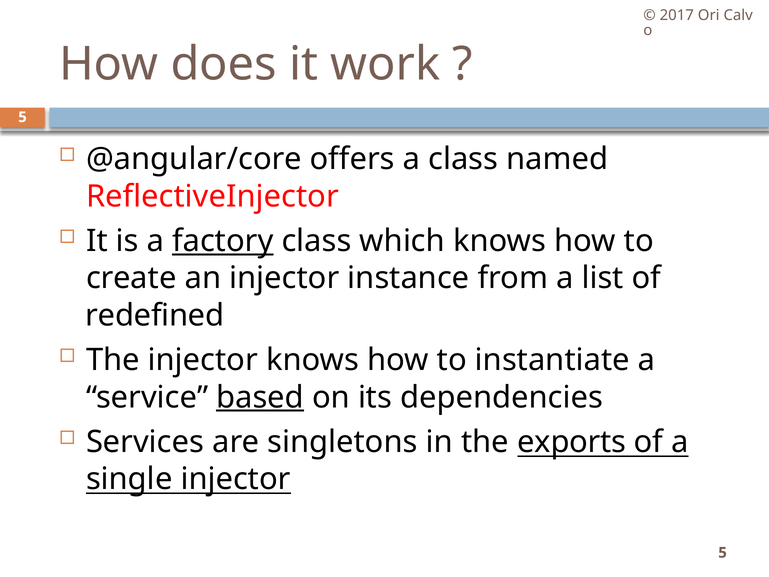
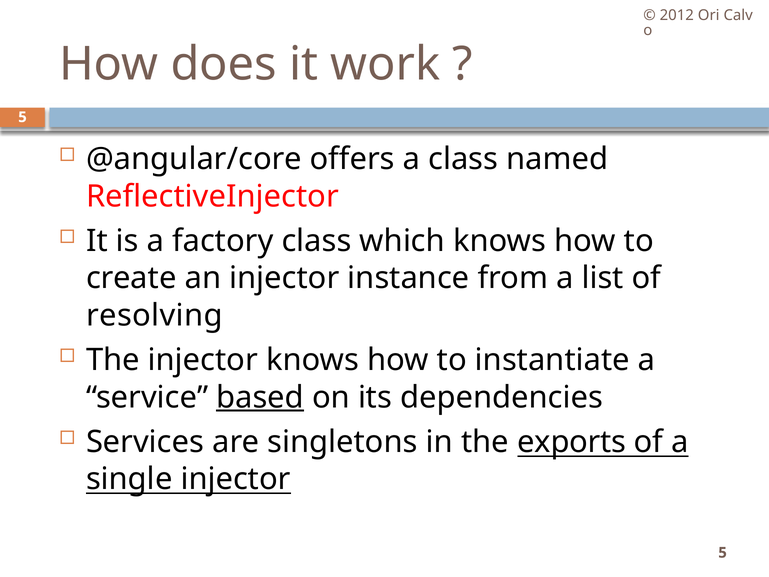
2017: 2017 -> 2012
factory underline: present -> none
redefined: redefined -> resolving
